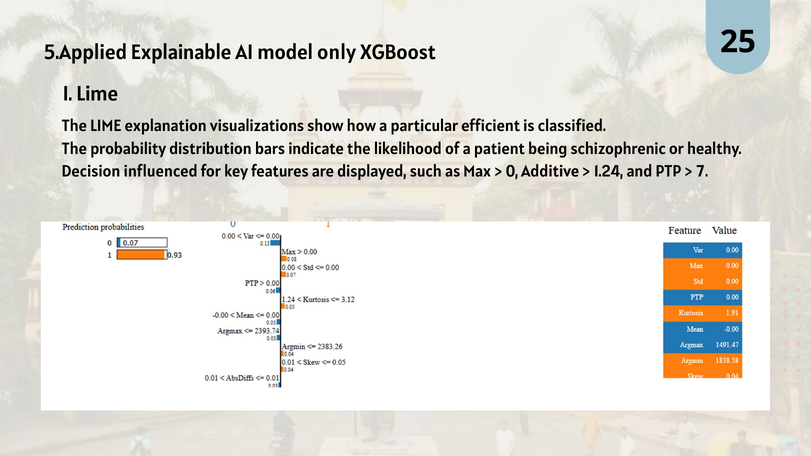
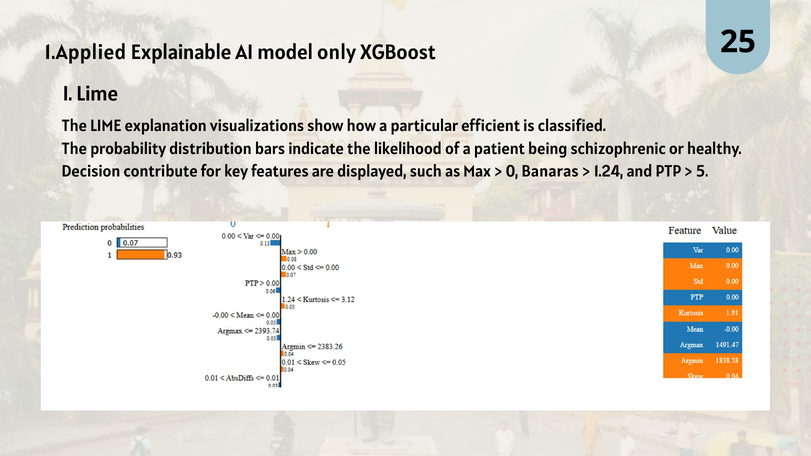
5.Applied: 5.Applied -> 1.Applied
influenced: influenced -> contribute
Additive: Additive -> Banaras
7: 7 -> 5
